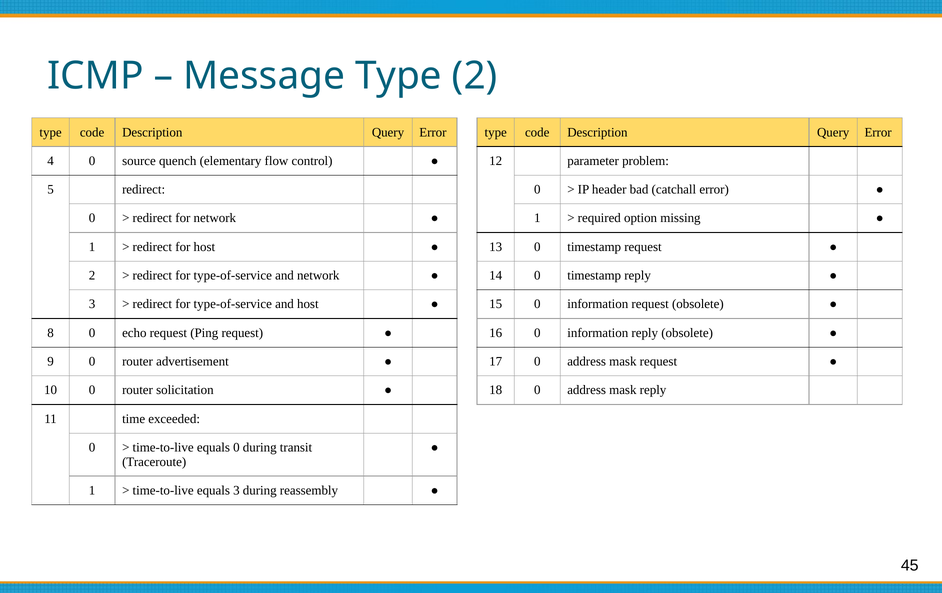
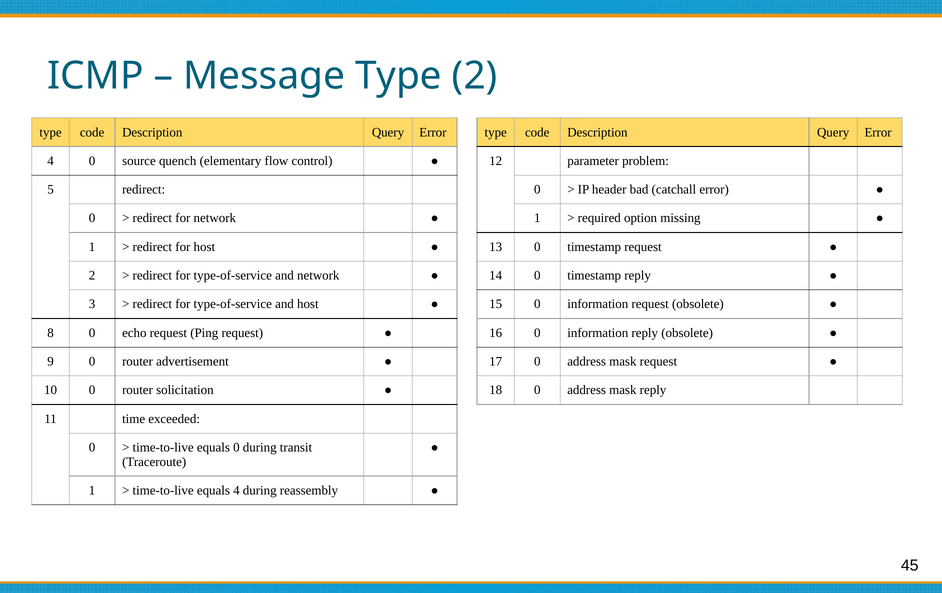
equals 3: 3 -> 4
